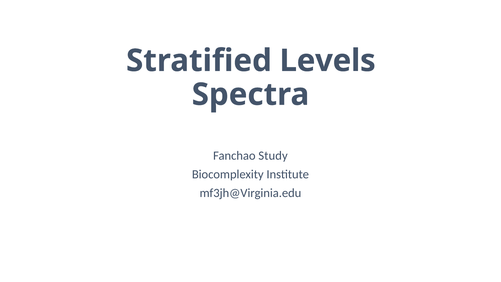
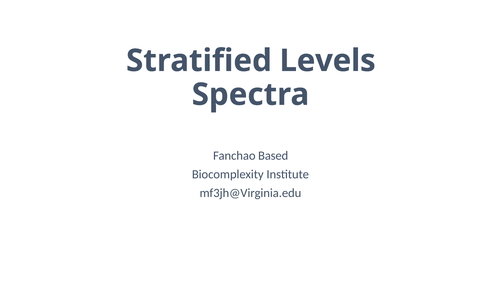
Study: Study -> Based
